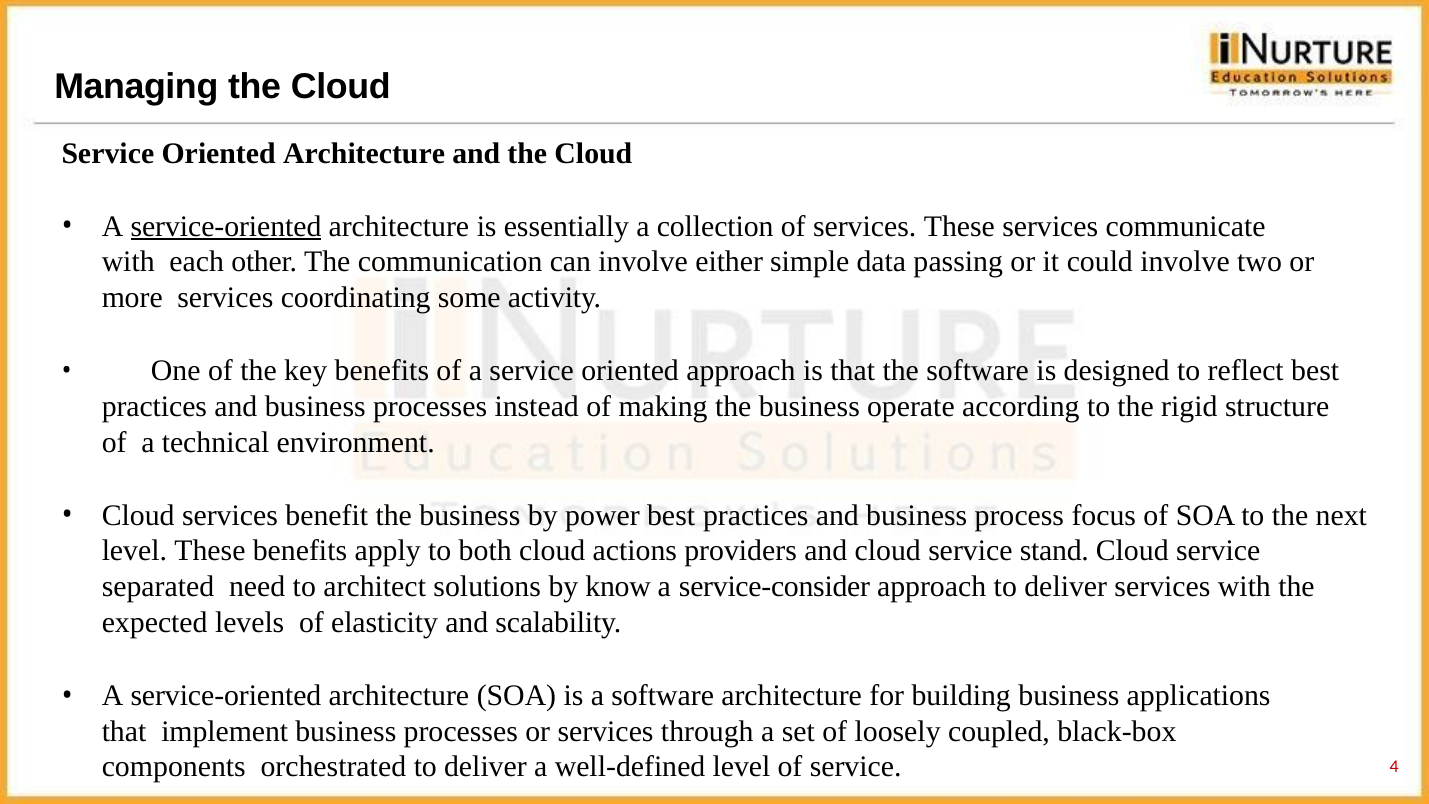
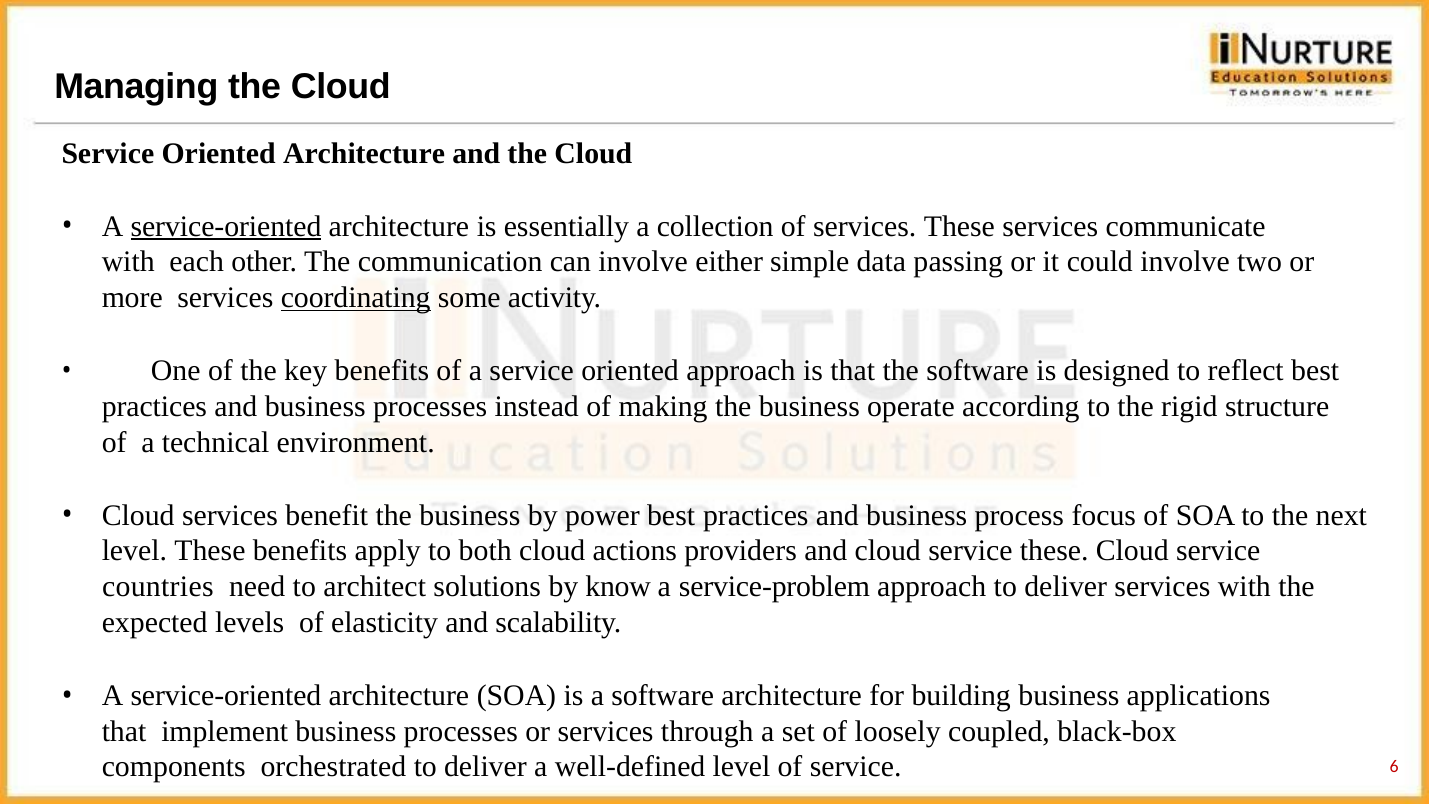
coordinating underline: none -> present
service stand: stand -> these
separated: separated -> countries
service-consider: service-consider -> service-problem
4: 4 -> 6
